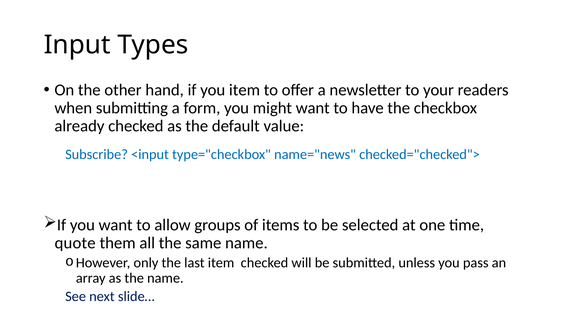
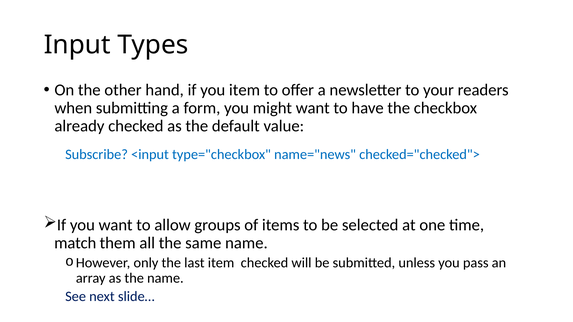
quote: quote -> match
